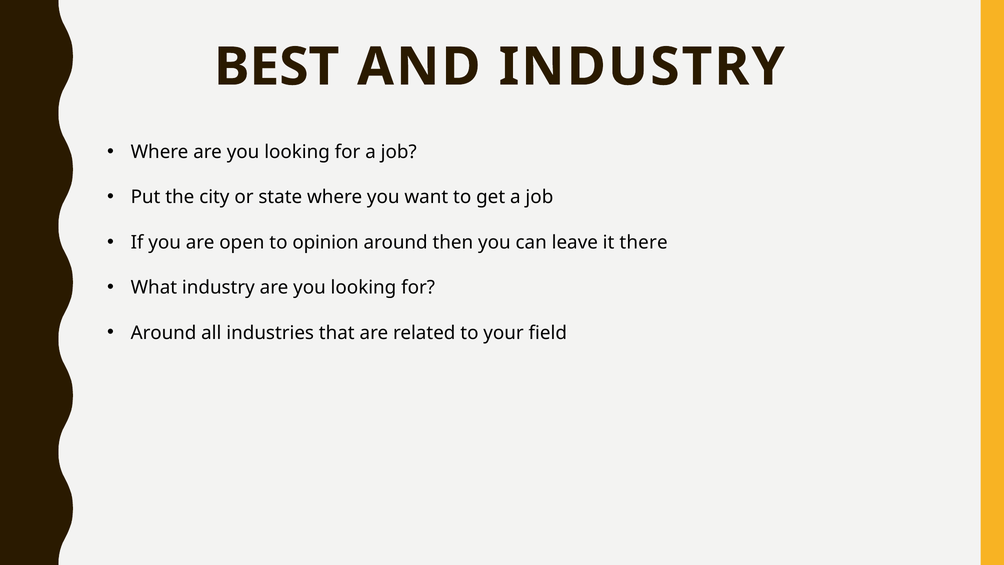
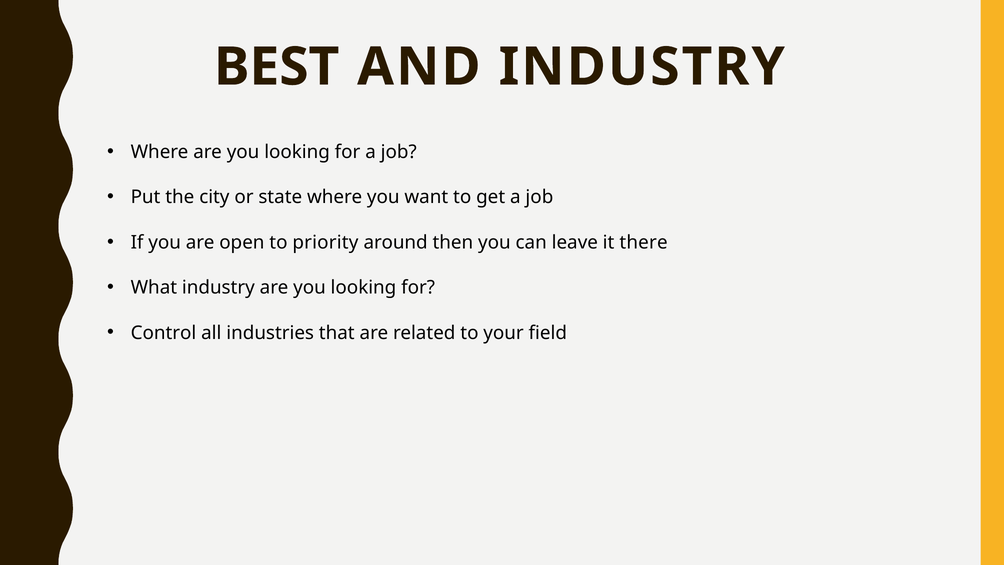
opinion: opinion -> priority
Around at (164, 333): Around -> Control
